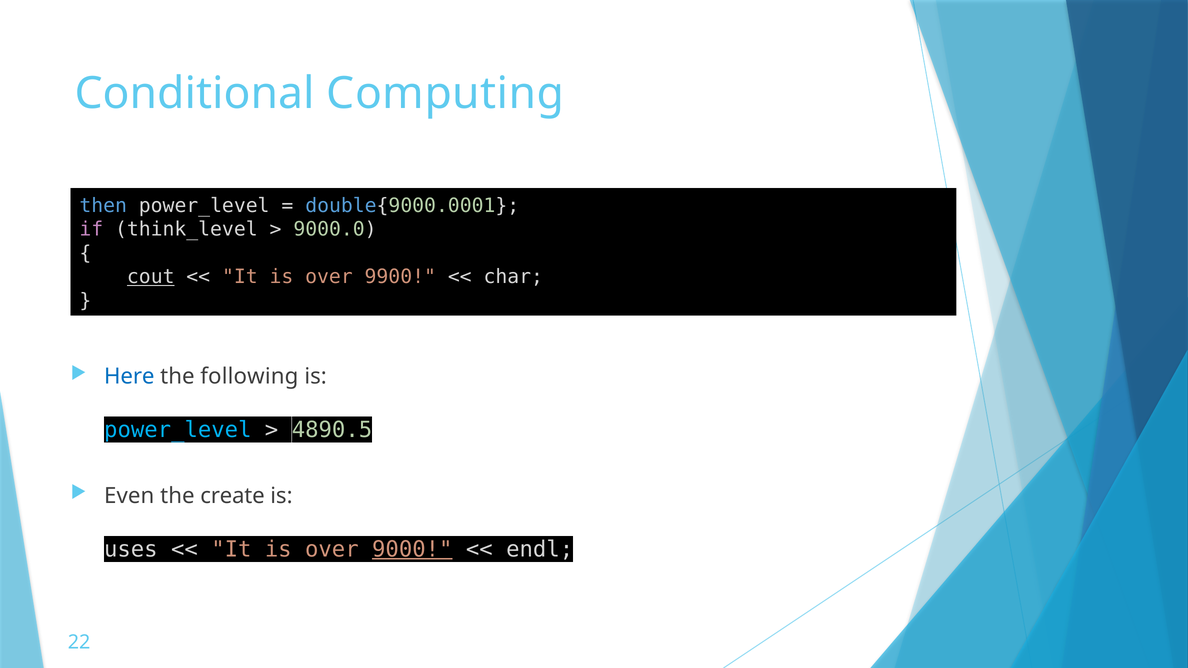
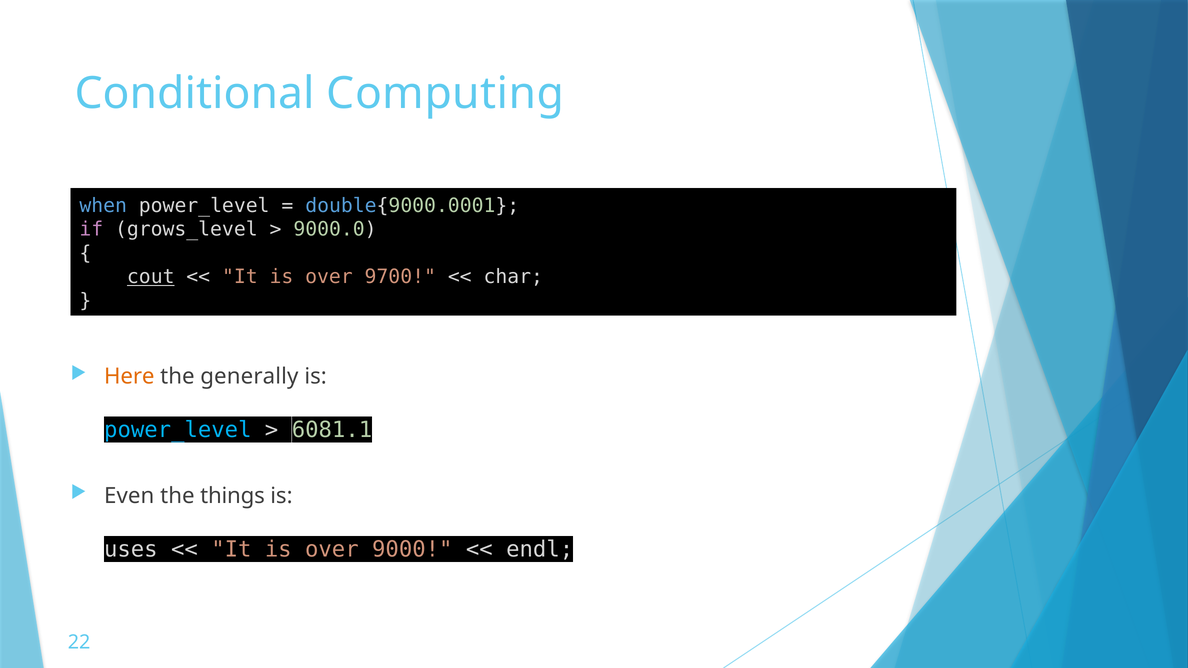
then: then -> when
think_level: think_level -> grows_level
9900: 9900 -> 9700
Here colour: blue -> orange
following: following -> generally
4890.5: 4890.5 -> 6081.1
create: create -> things
9000 underline: present -> none
